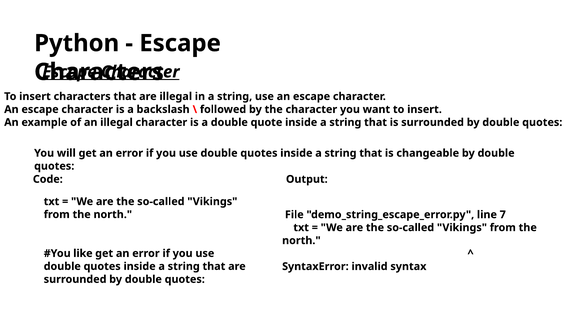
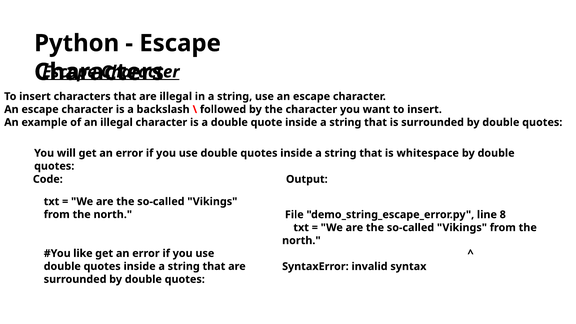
changeable: changeable -> whitespace
7: 7 -> 8
